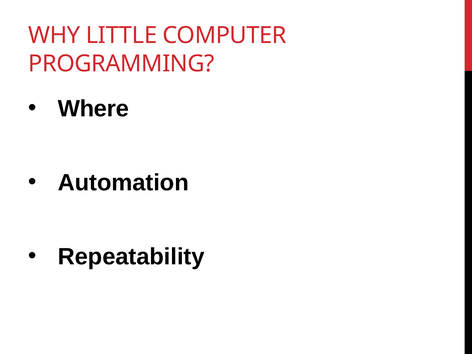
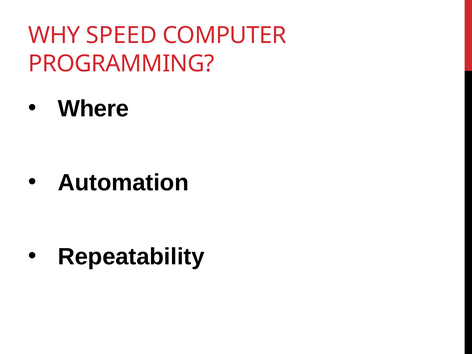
LITTLE: LITTLE -> SPEED
